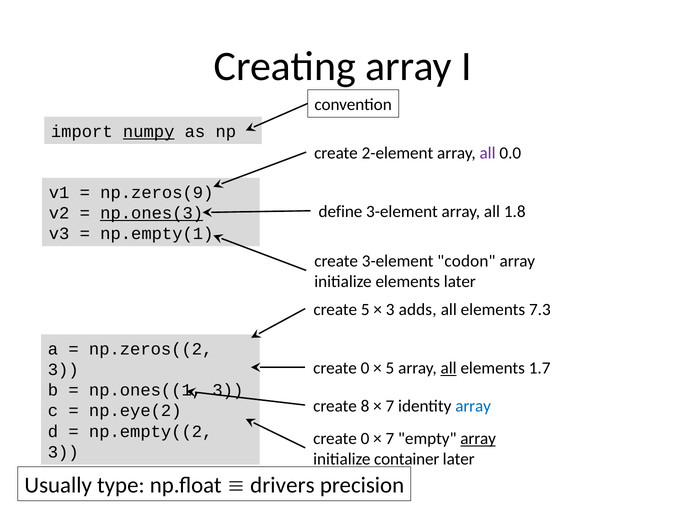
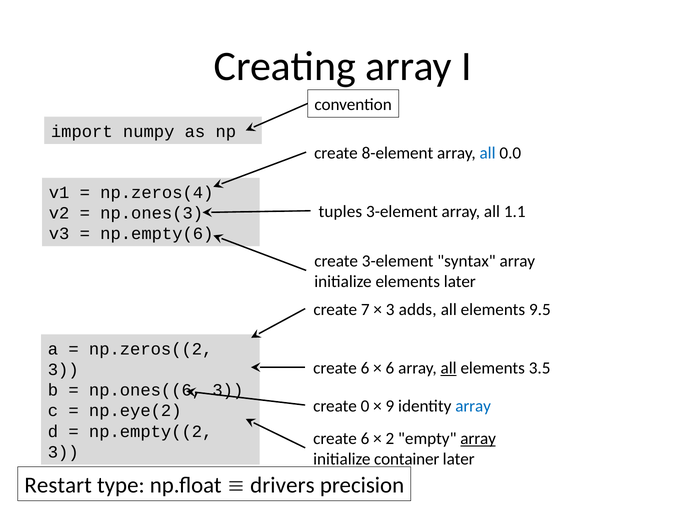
numpy underline: present -> none
2-element: 2-element -> 8-element
all at (488, 153) colour: purple -> blue
np.zeros(9: np.zeros(9 -> np.zeros(4
define: define -> tuples
1.8: 1.8 -> 1.1
np.ones(3 underline: present -> none
np.empty(1: np.empty(1 -> np.empty(6
codon: codon -> syntax
create 5: 5 -> 7
7.3: 7.3 -> 9.5
0 at (365, 369): 0 -> 6
5 at (390, 369): 5 -> 6
1.7: 1.7 -> 3.5
np.ones((1: np.ones((1 -> np.ones((6
8: 8 -> 0
7 at (390, 406): 7 -> 9
0 at (365, 439): 0 -> 6
7 at (390, 439): 7 -> 2
Usually: Usually -> Restart
